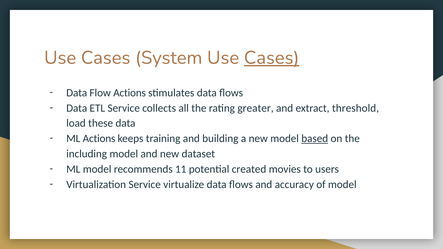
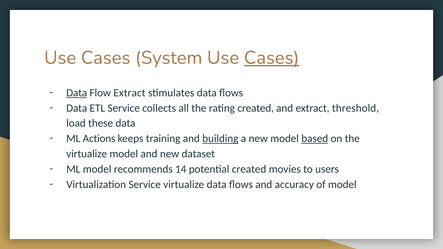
Data at (77, 93) underline: none -> present
Flow Actions: Actions -> Extract
rating greater: greater -> created
building underline: none -> present
including at (87, 154): including -> virtualize
11: 11 -> 14
